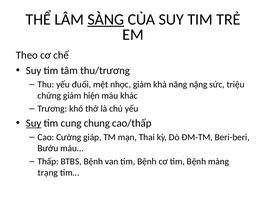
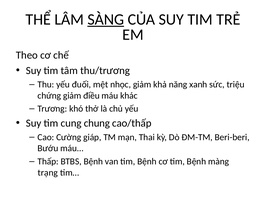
nặng: nặng -> xanh
hiện: hiện -> điều
Suy at (34, 123) underline: present -> none
